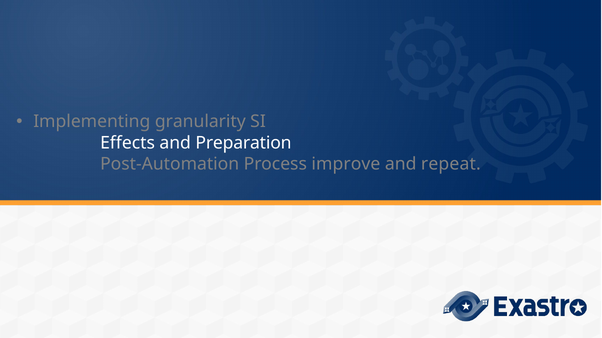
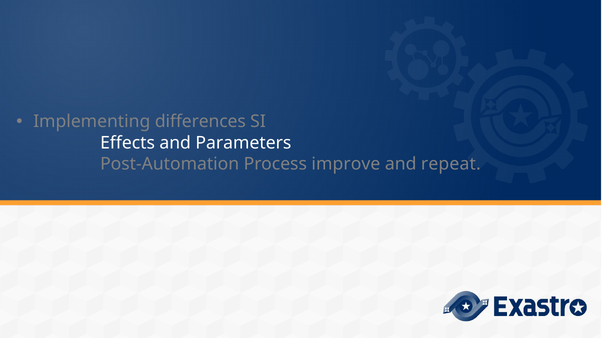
granularity: granularity -> differences
Preparation: Preparation -> Parameters
